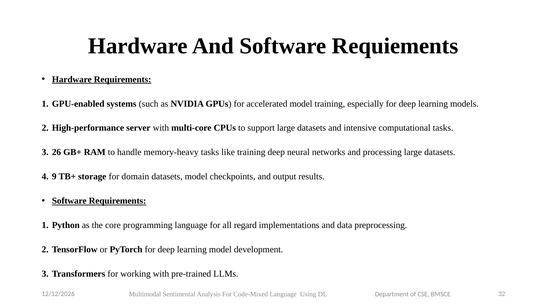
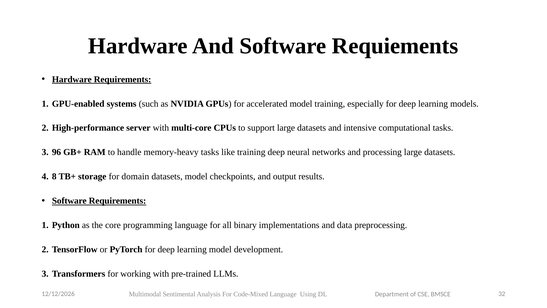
26: 26 -> 96
9: 9 -> 8
regard: regard -> binary
